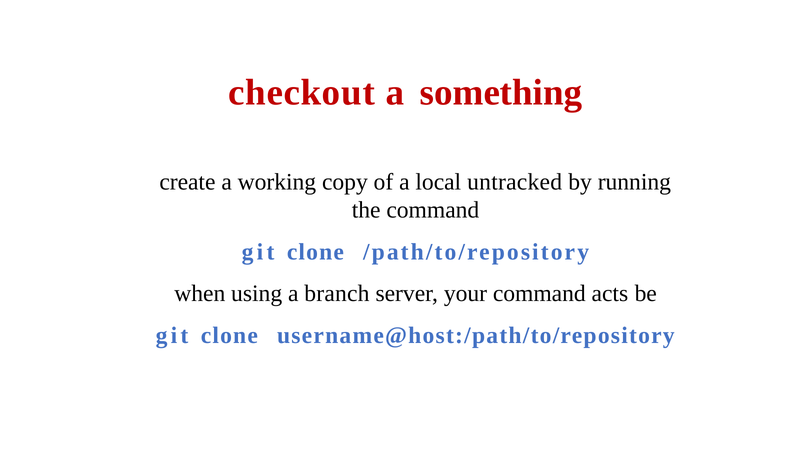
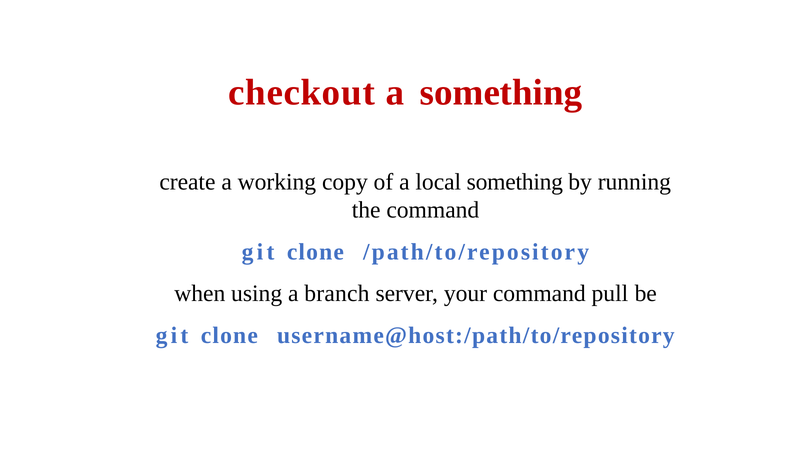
local untracked: untracked -> something
acts: acts -> pull
